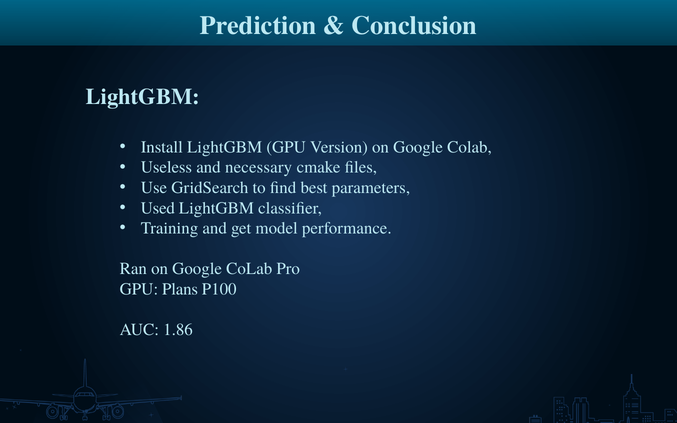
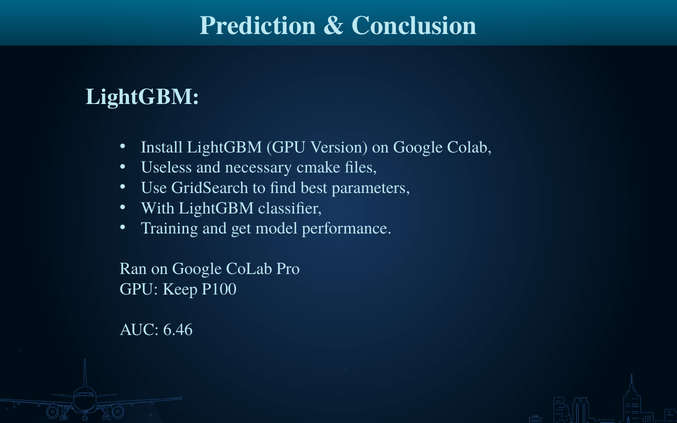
Used: Used -> With
Plans: Plans -> Keep
1.86: 1.86 -> 6.46
